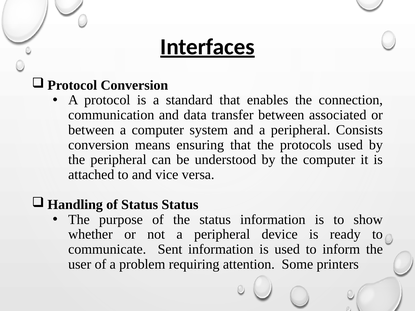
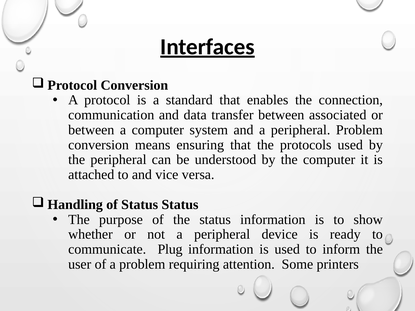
peripheral Consists: Consists -> Problem
Sent: Sent -> Plug
